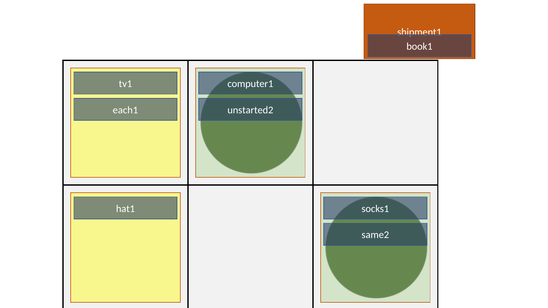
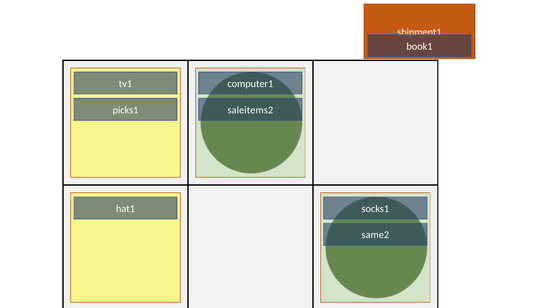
each1: each1 -> picks1
unstarted2: unstarted2 -> saleitems2
